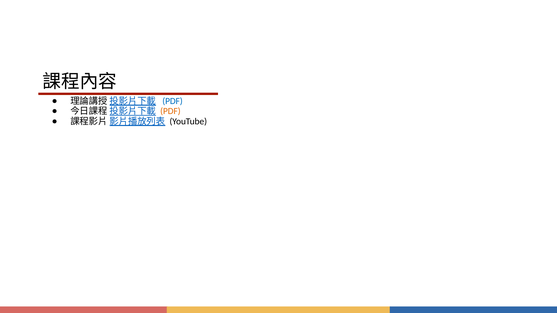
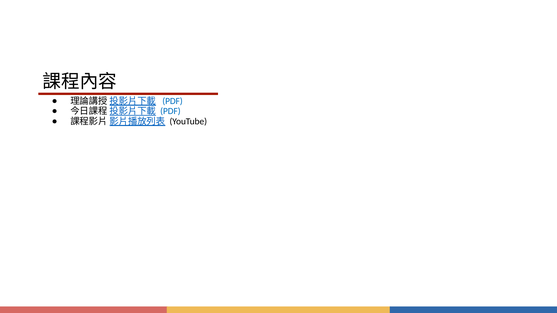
PDF at (170, 111) colour: orange -> blue
